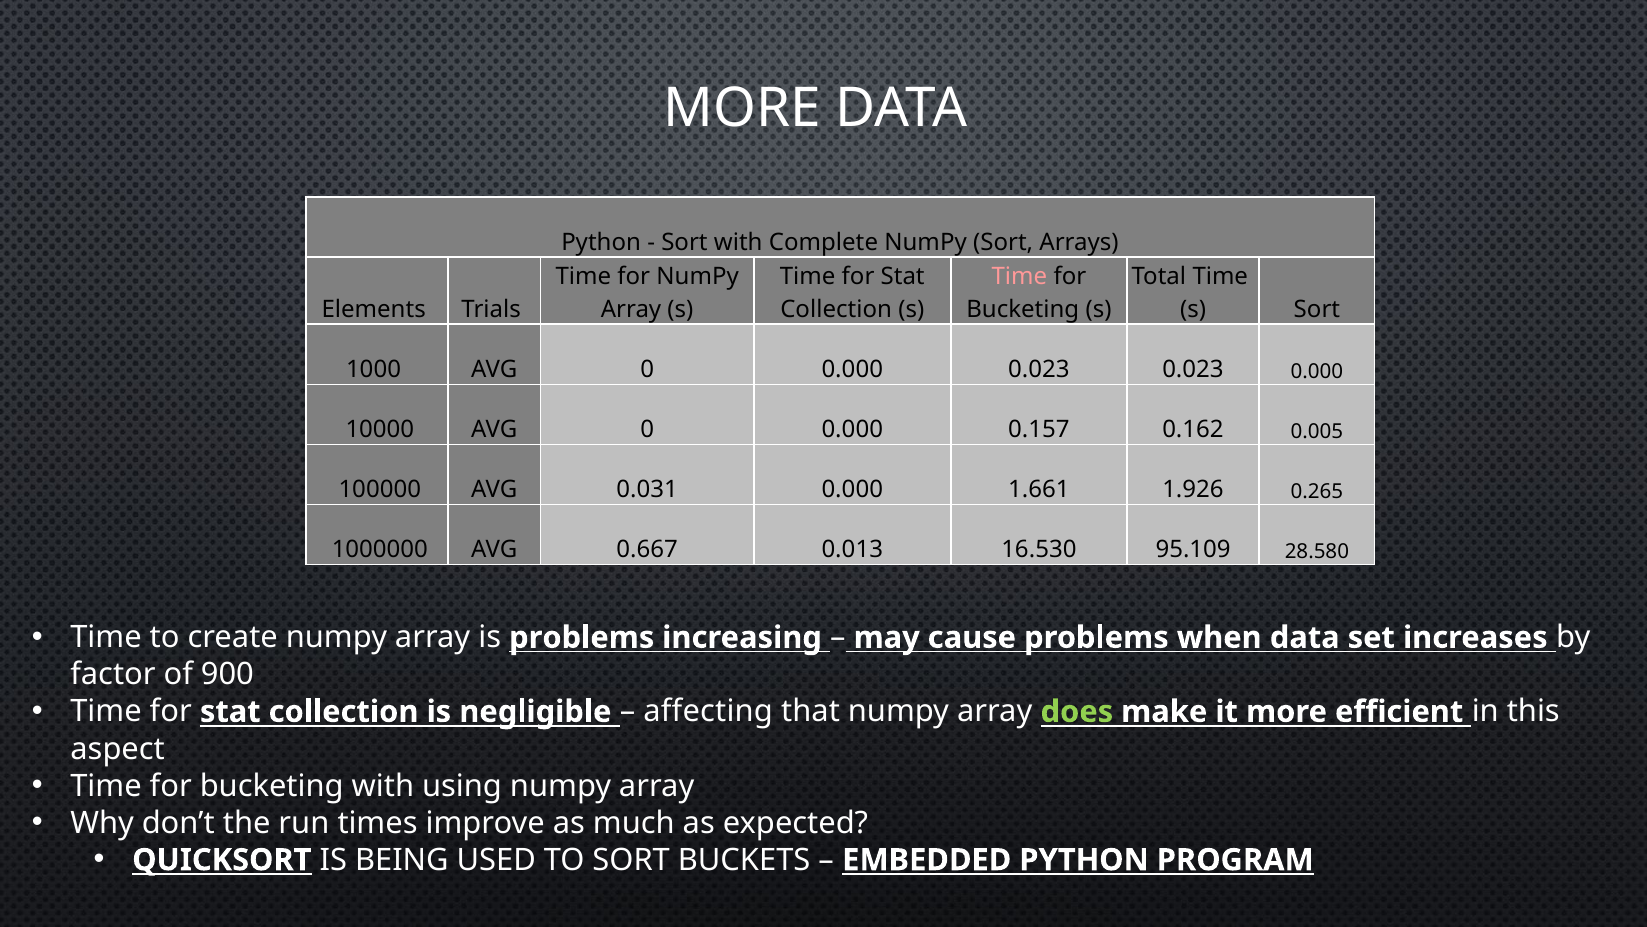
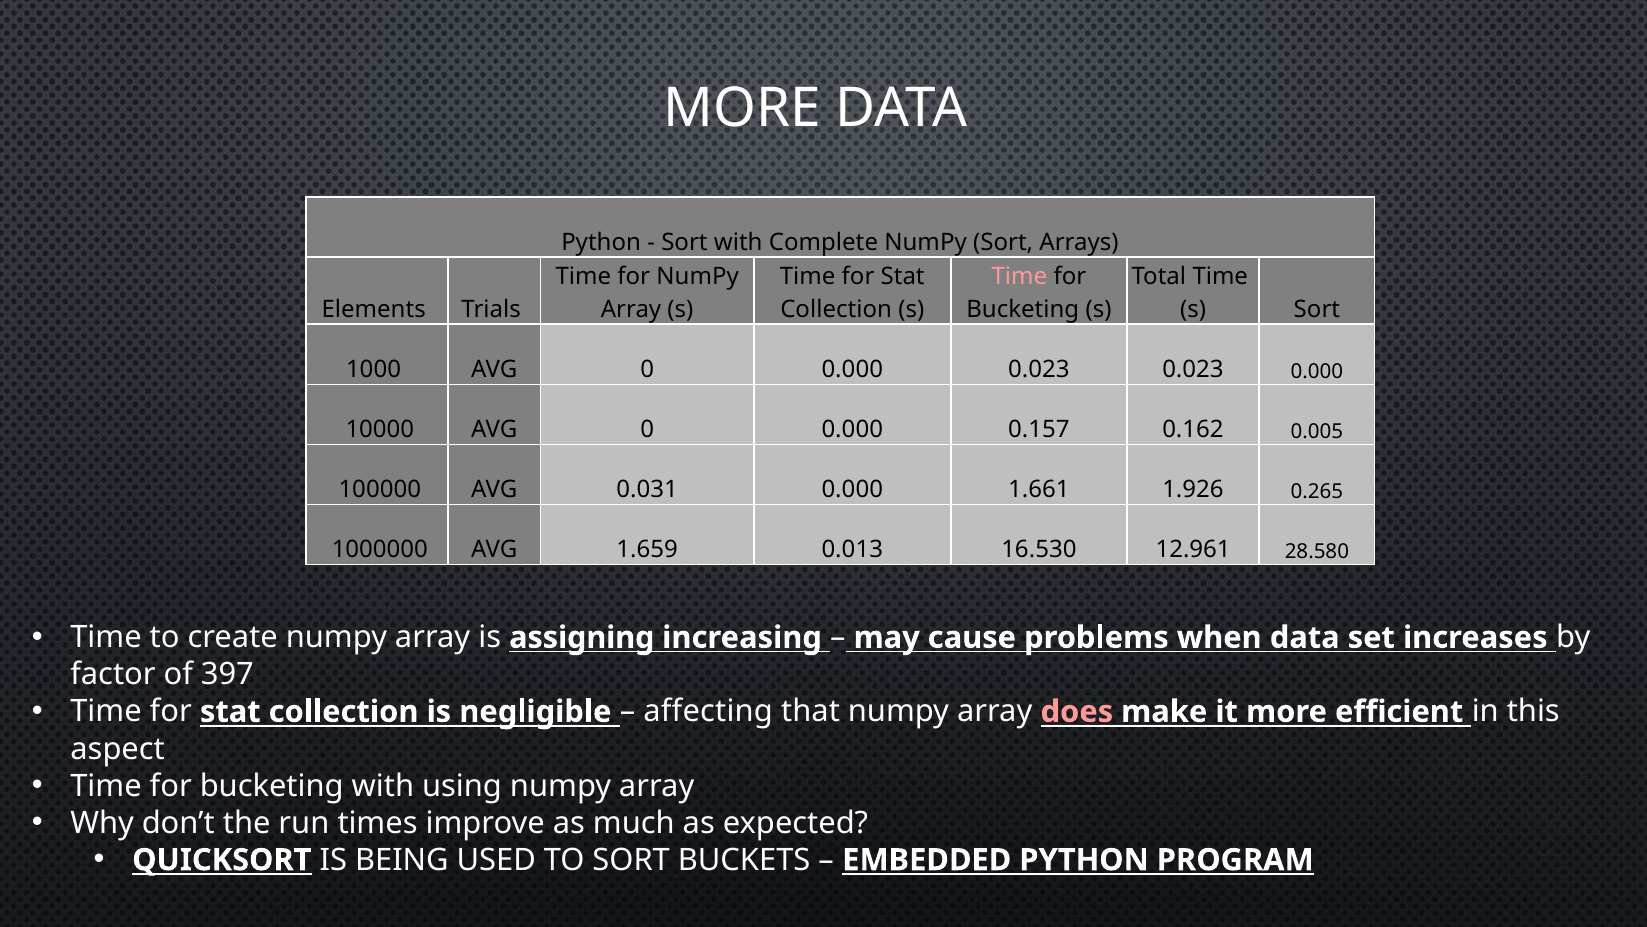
0.667: 0.667 -> 1.659
95.109: 95.109 -> 12.961
is problems: problems -> assigning
900: 900 -> 397
does colour: light green -> pink
